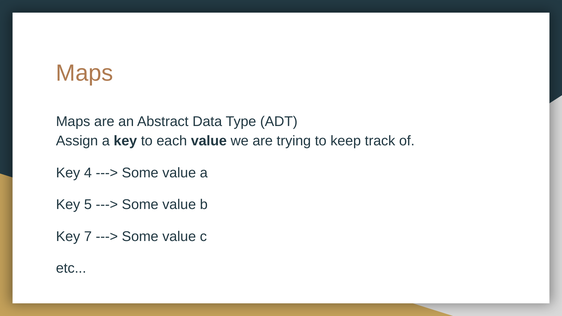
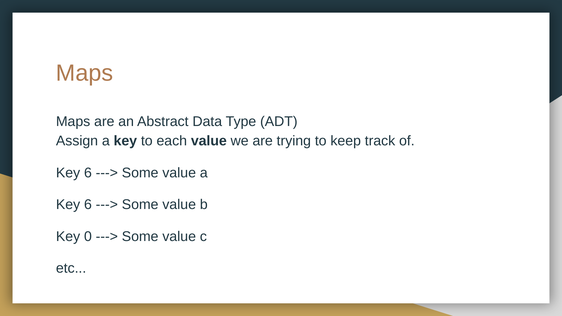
4 at (88, 173): 4 -> 6
5 at (88, 205): 5 -> 6
7: 7 -> 0
